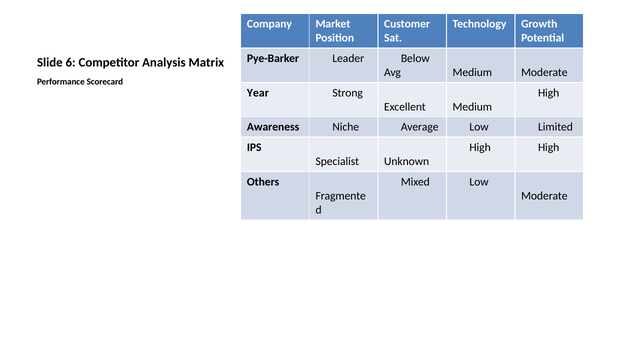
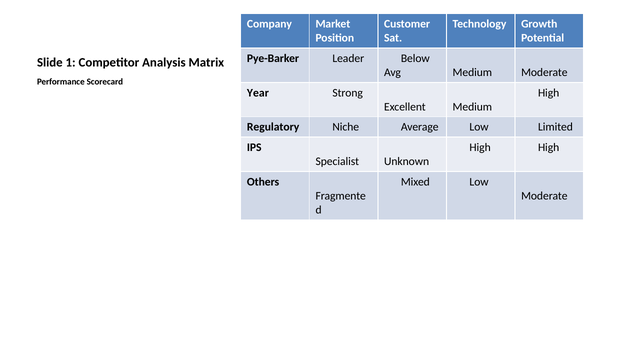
6: 6 -> 1
Awareness: Awareness -> Regulatory
